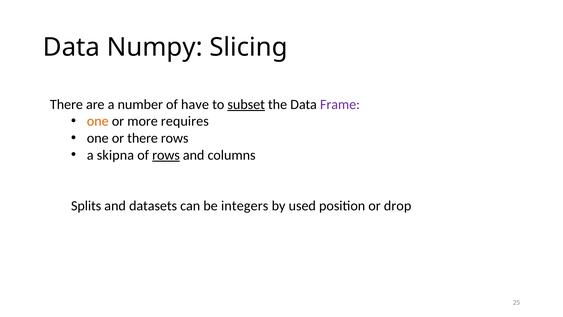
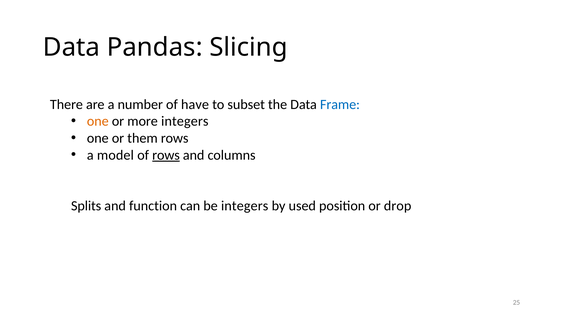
Numpy: Numpy -> Pandas
subset underline: present -> none
Frame colour: purple -> blue
more requires: requires -> integers
or there: there -> them
skipna: skipna -> model
datasets: datasets -> function
